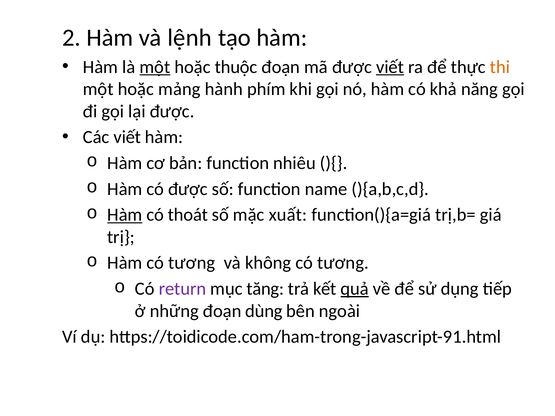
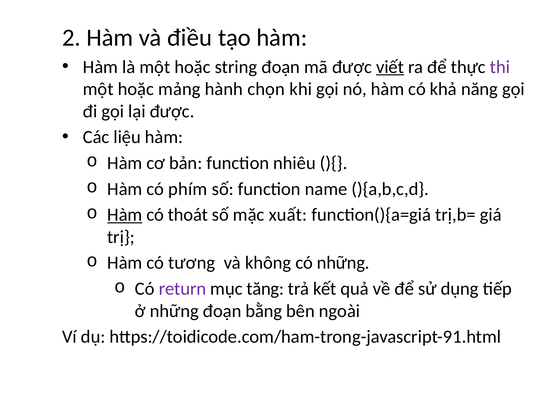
lệnh: lệnh -> điều
một at (155, 67) underline: present -> none
thuộc: thuộc -> string
thi colour: orange -> purple
phím: phím -> chọn
Các viết: viết -> liệu
có được: được -> phím
không có tương: tương -> những
quả underline: present -> none
dùng: dùng -> bằng
